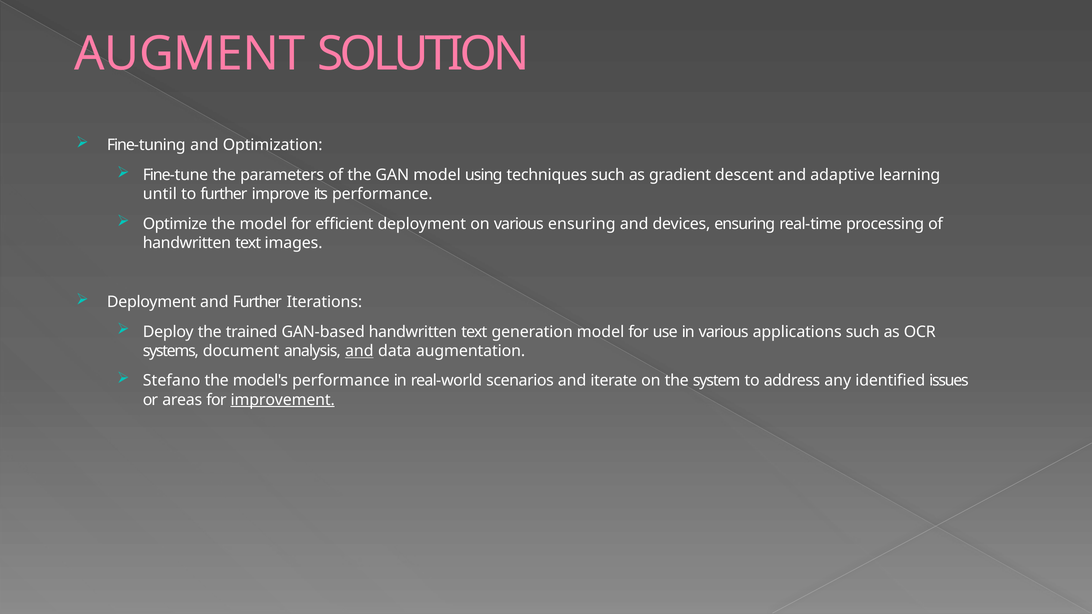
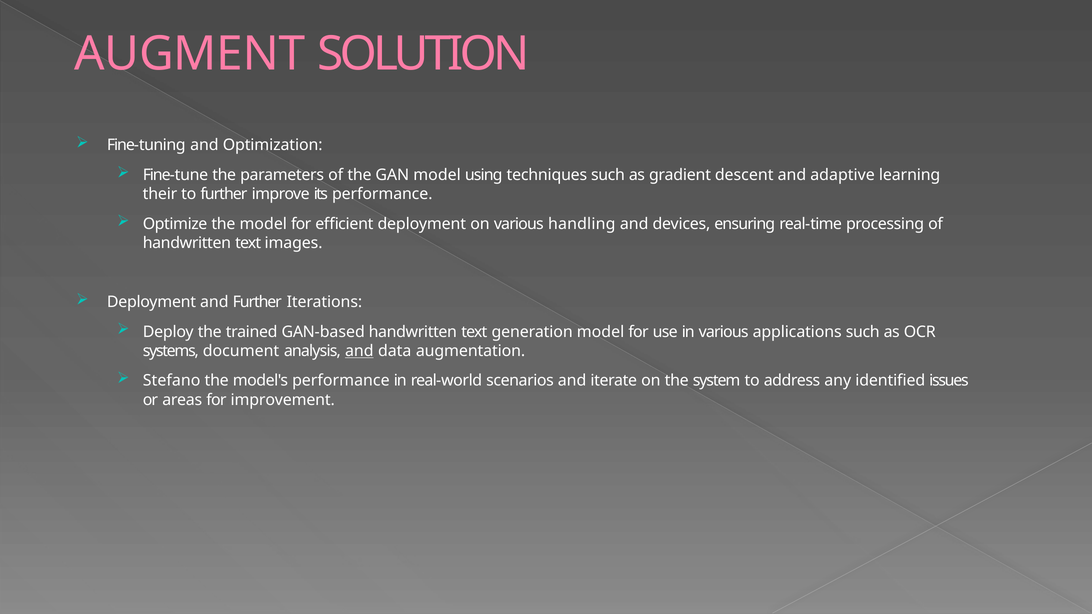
until: until -> their
various ensuring: ensuring -> handling
improvement underline: present -> none
